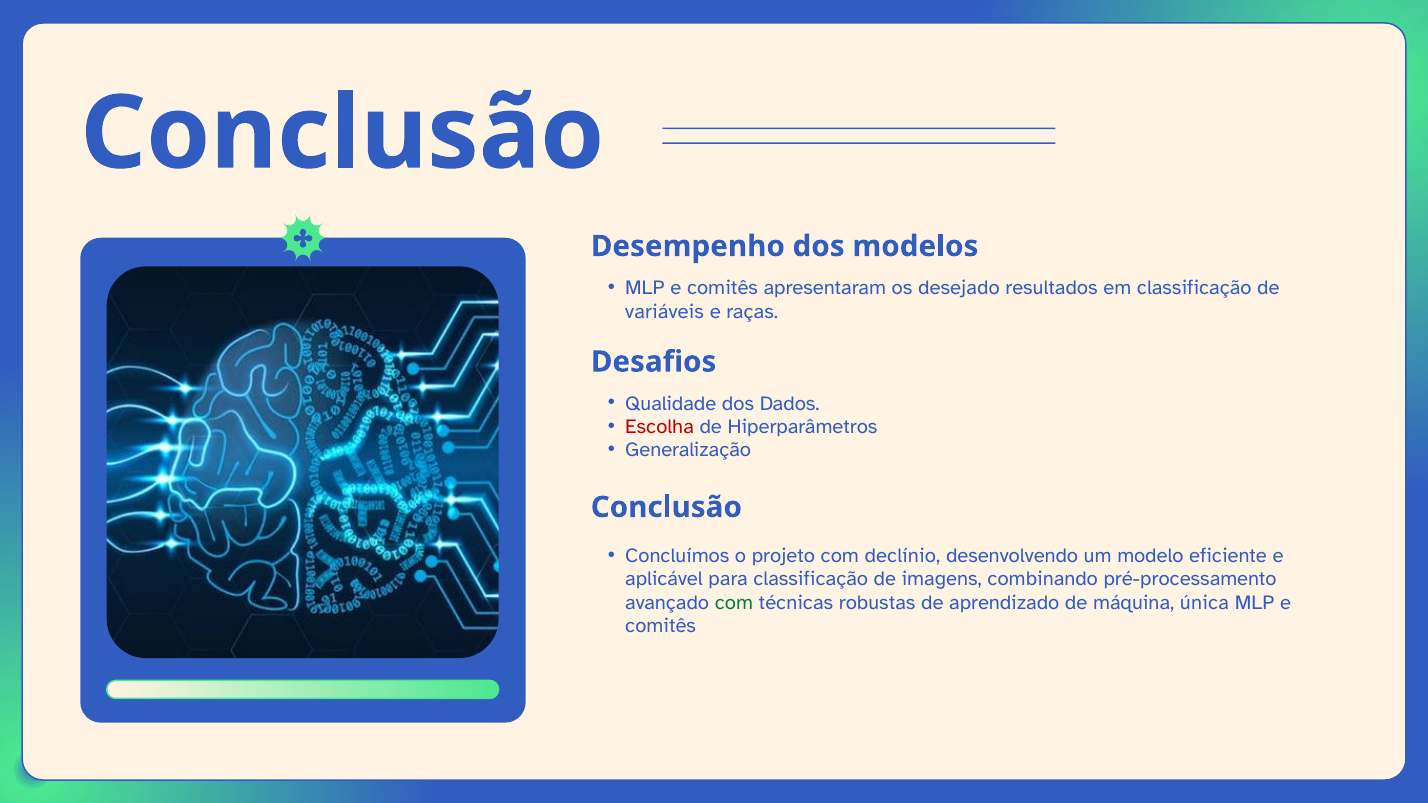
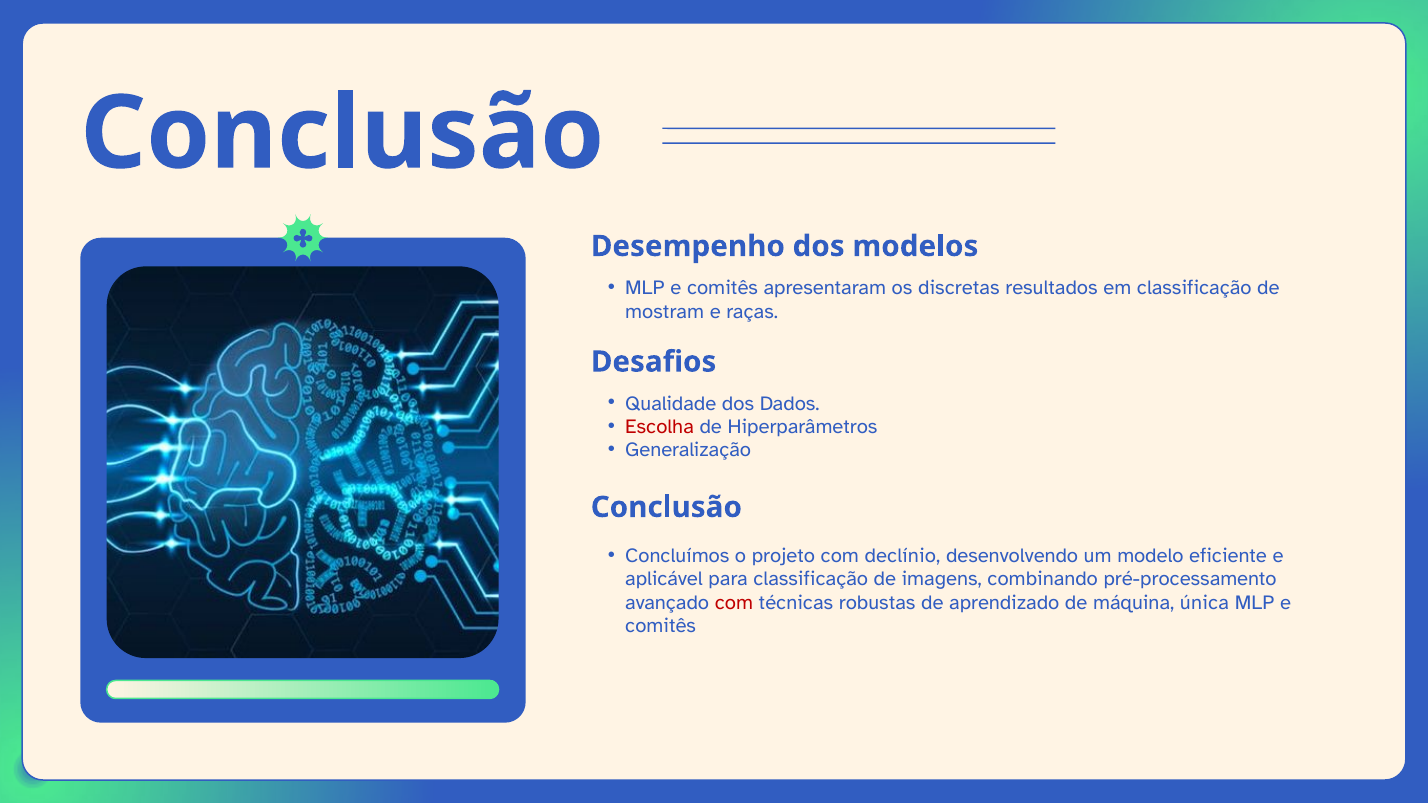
desejado: desejado -> discretas
variáveis: variáveis -> mostram
com at (734, 603) colour: green -> red
